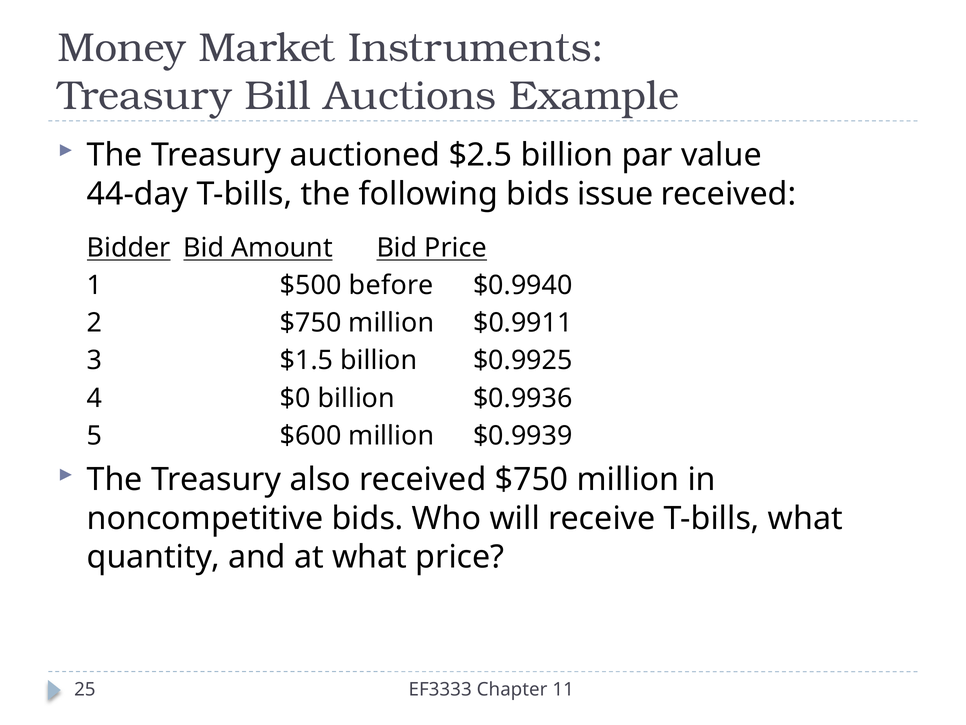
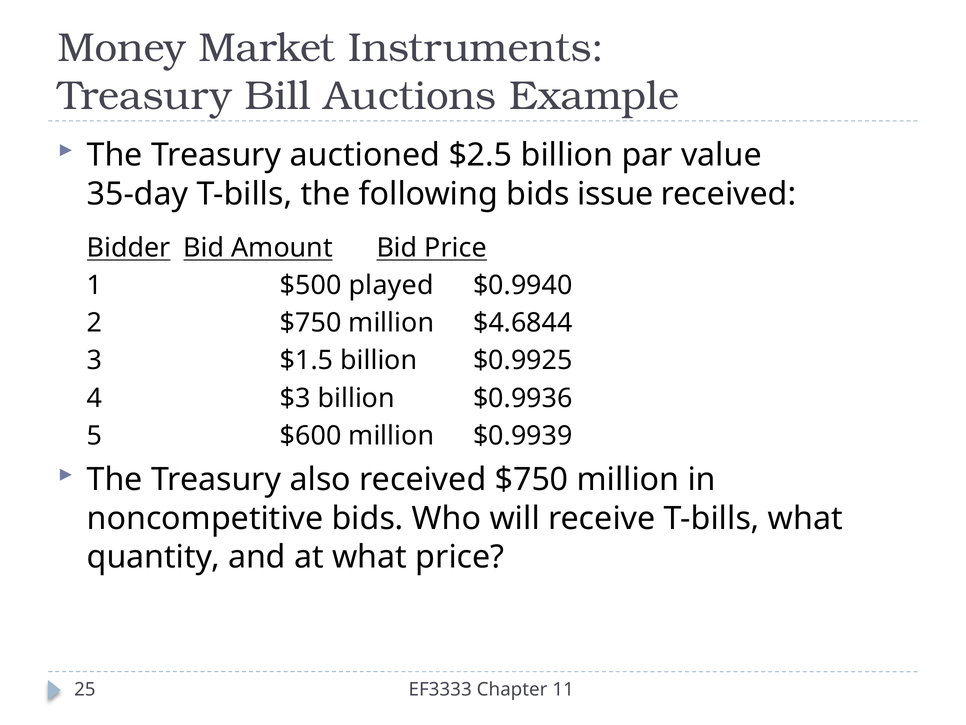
44-day: 44-day -> 35-day
before: before -> played
$0.9911: $0.9911 -> $4.6844
$0: $0 -> $3
